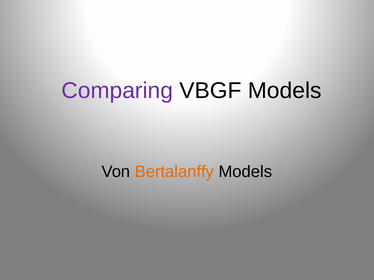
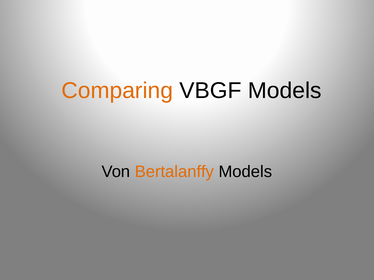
Comparing colour: purple -> orange
